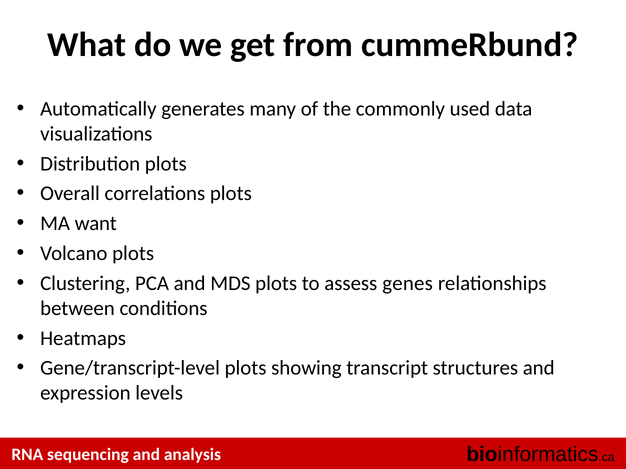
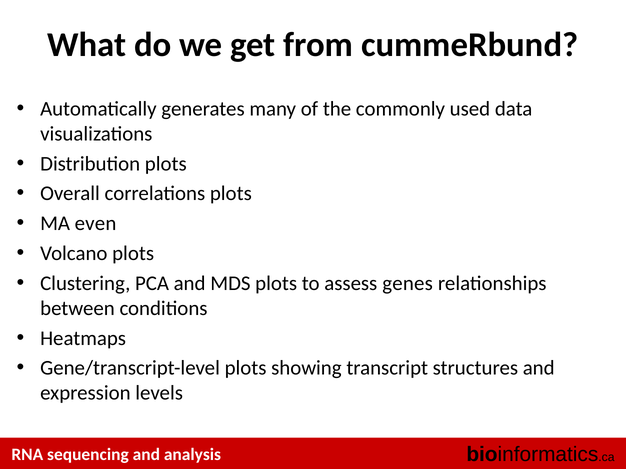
want: want -> even
